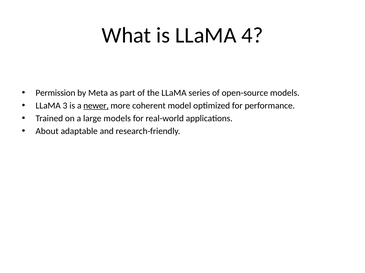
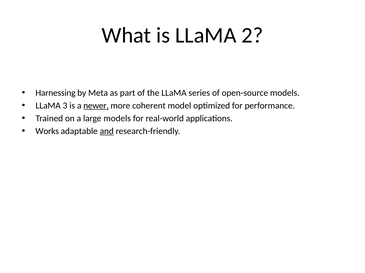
4: 4 -> 2
Permission: Permission -> Harnessing
About: About -> Works
and underline: none -> present
